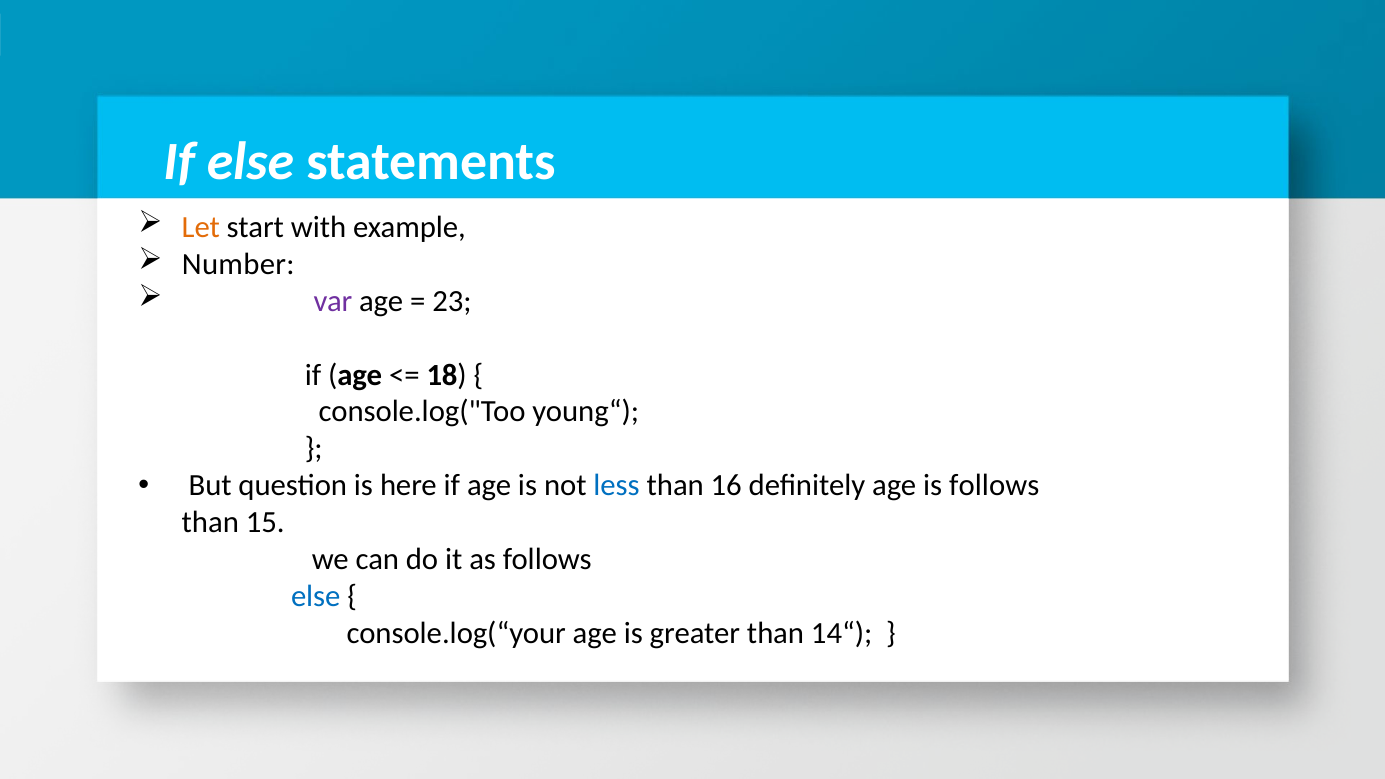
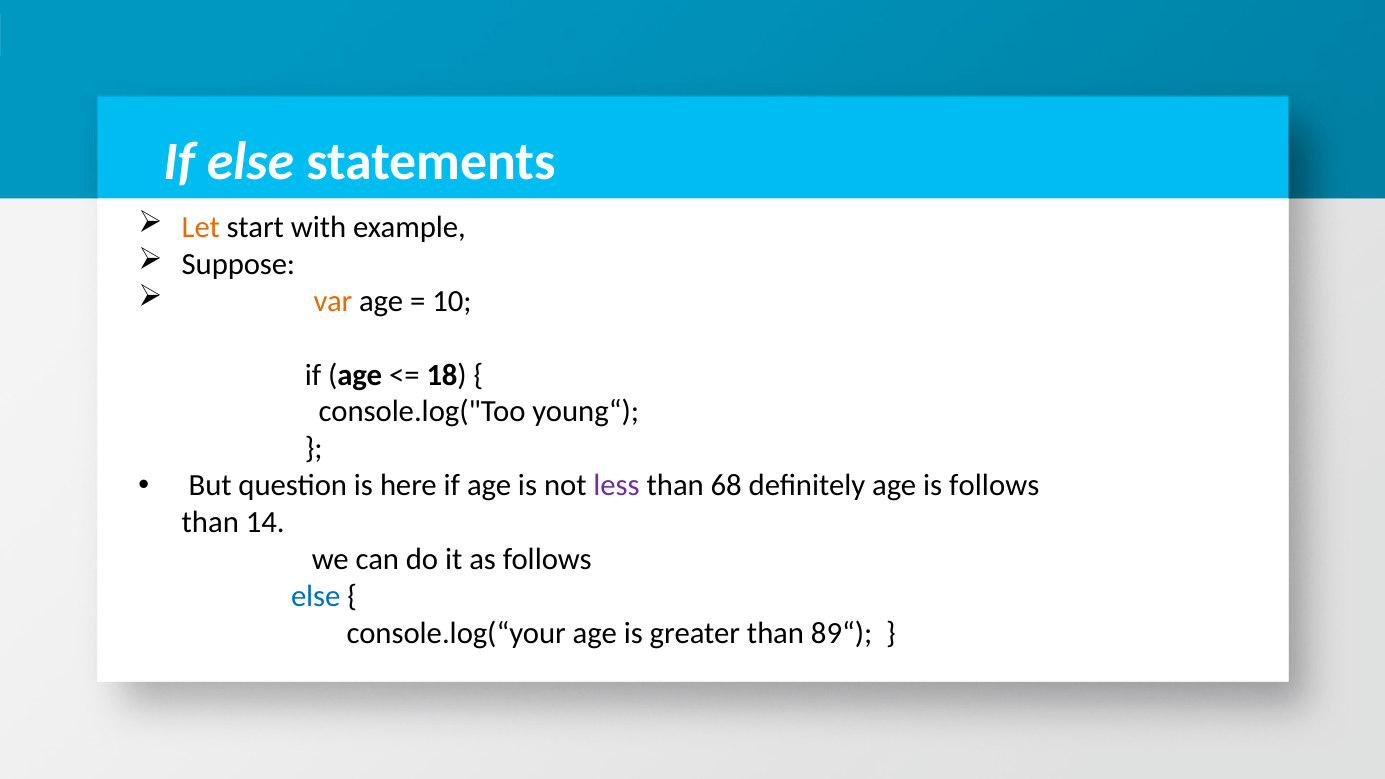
Number: Number -> Suppose
var colour: purple -> orange
23: 23 -> 10
less colour: blue -> purple
16: 16 -> 68
15: 15 -> 14
14“: 14“ -> 89“
